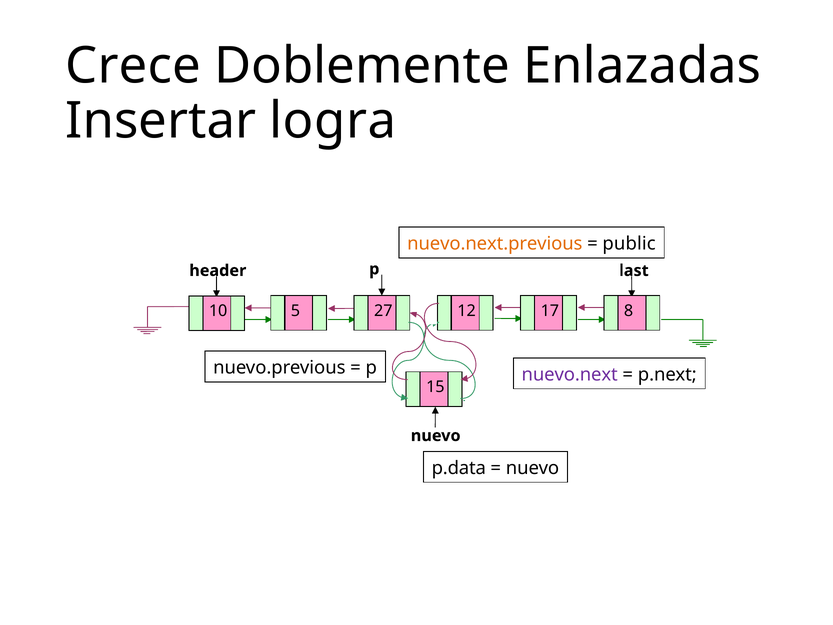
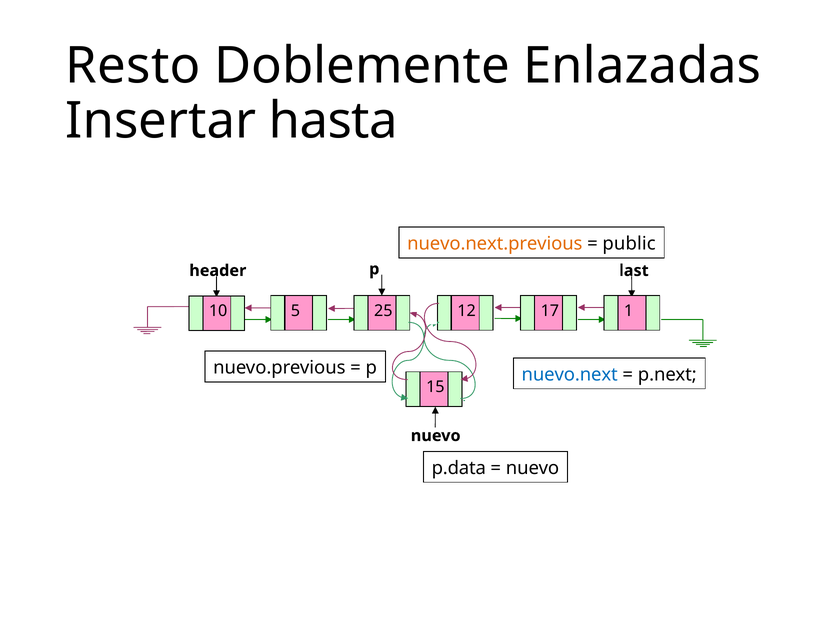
Crece: Crece -> Resto
logra: logra -> hasta
27: 27 -> 25
8: 8 -> 1
nuevo.next colour: purple -> blue
